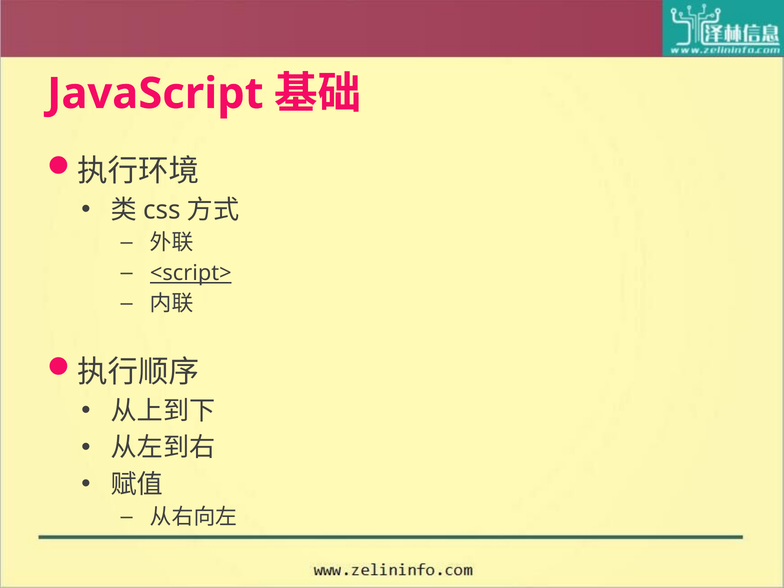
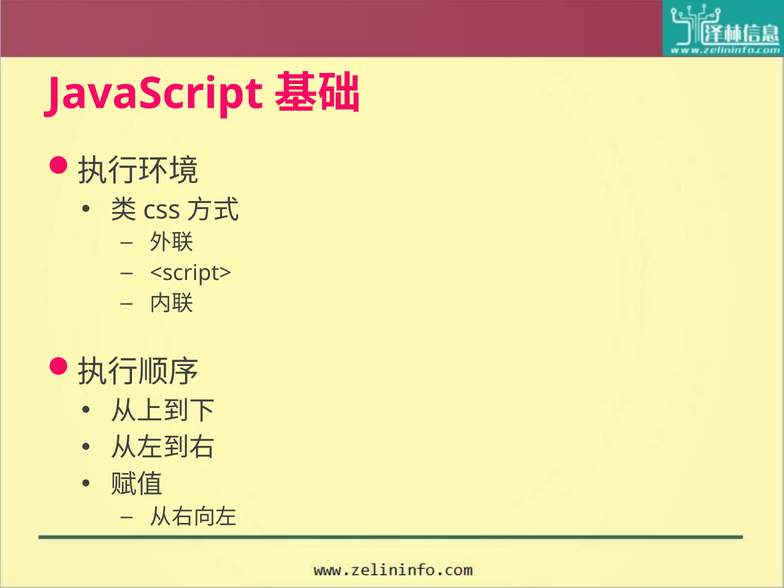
<script> underline: present -> none
